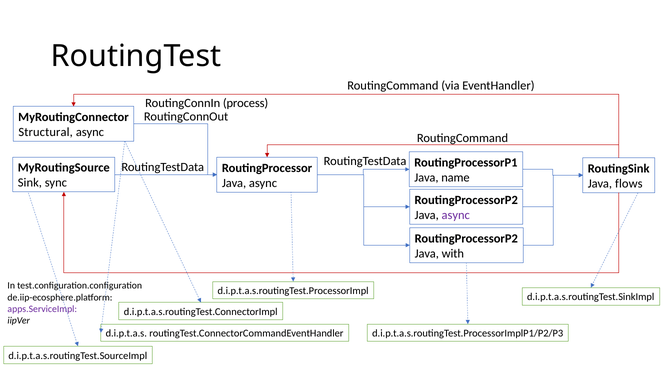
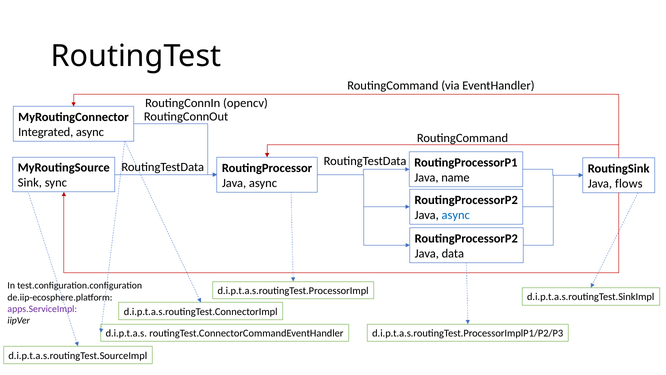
process: process -> opencv
Structural: Structural -> Integrated
async at (456, 215) colour: purple -> blue
with: with -> data
